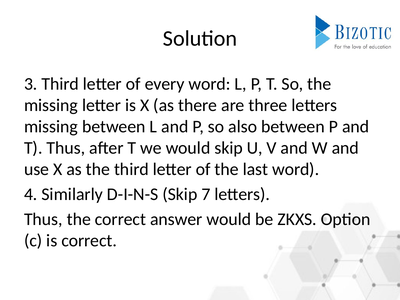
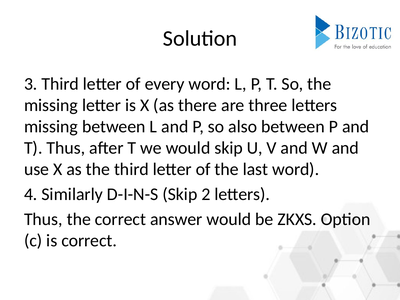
7: 7 -> 2
